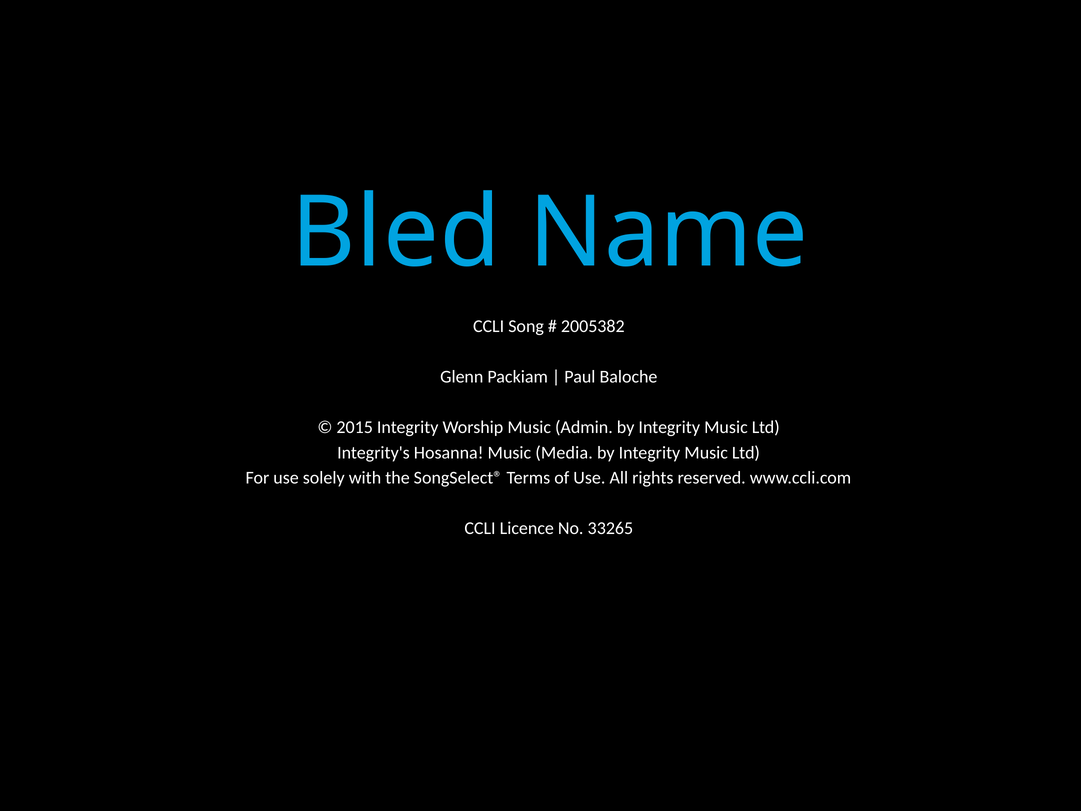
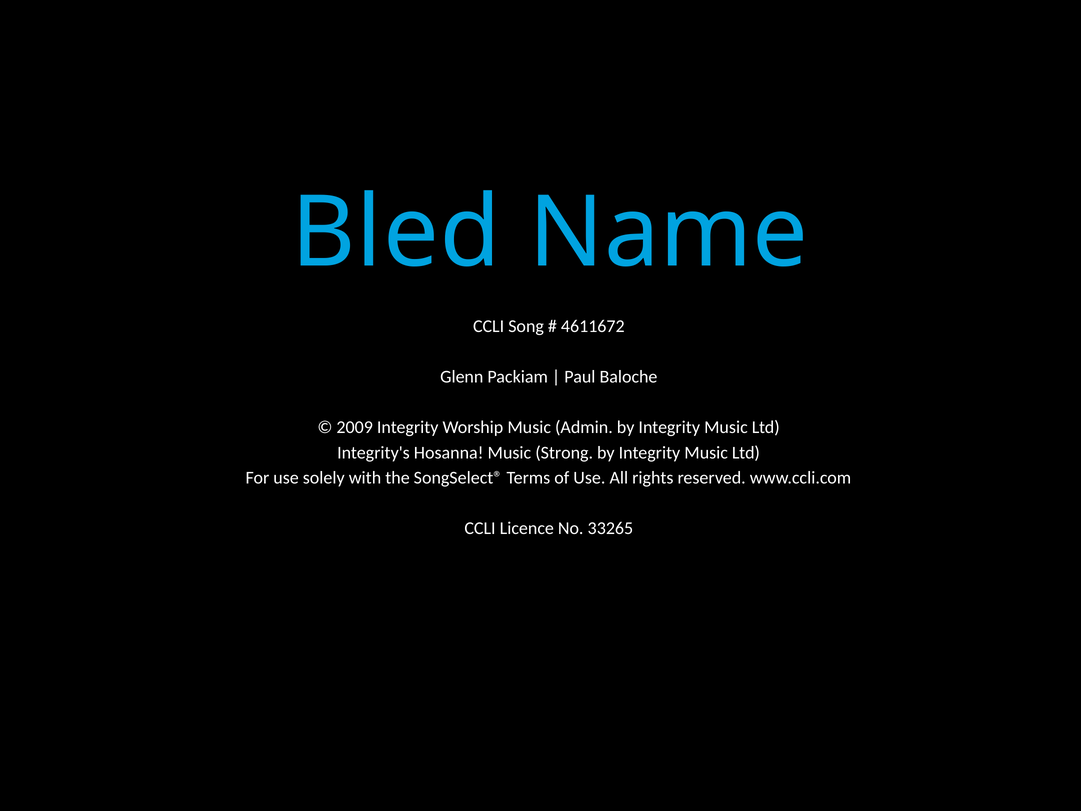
2005382: 2005382 -> 4611672
2015: 2015 -> 2009
Media: Media -> Strong
